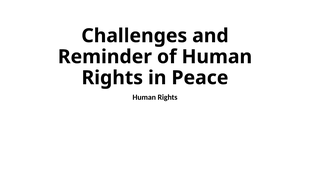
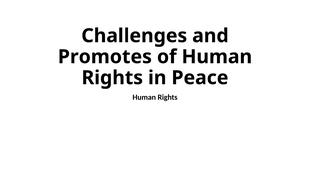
Reminder: Reminder -> Promotes
